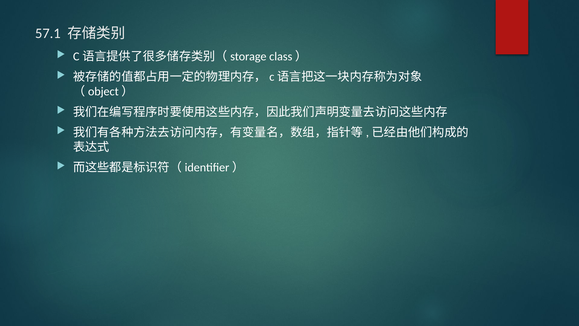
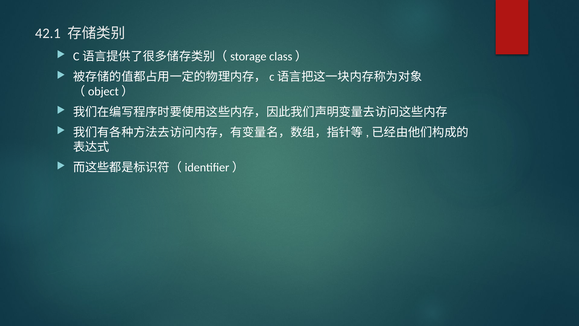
57.1: 57.1 -> 42.1
